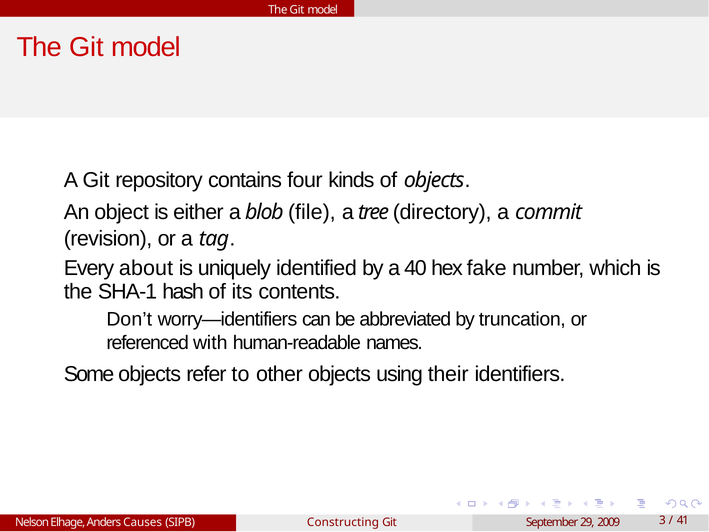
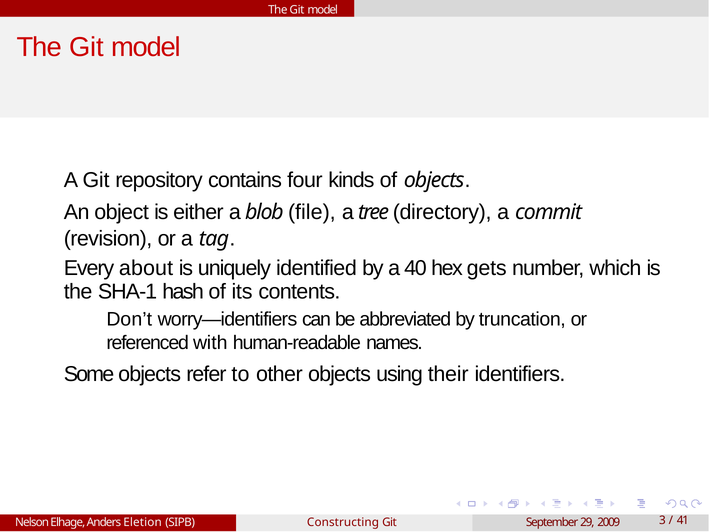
fake: fake -> gets
Causes: Causes -> Eletion
